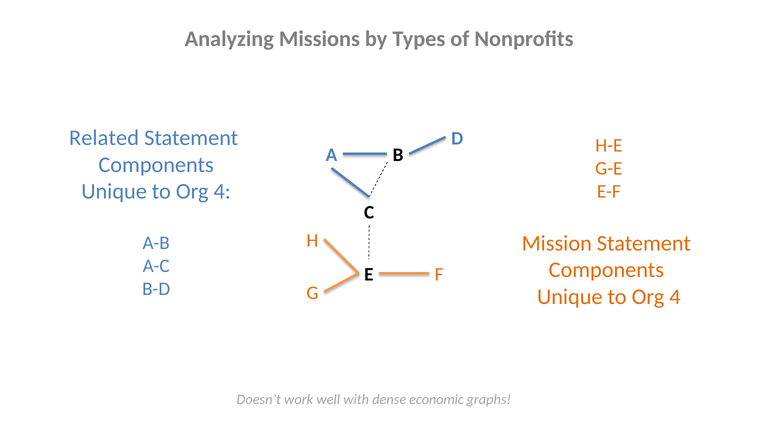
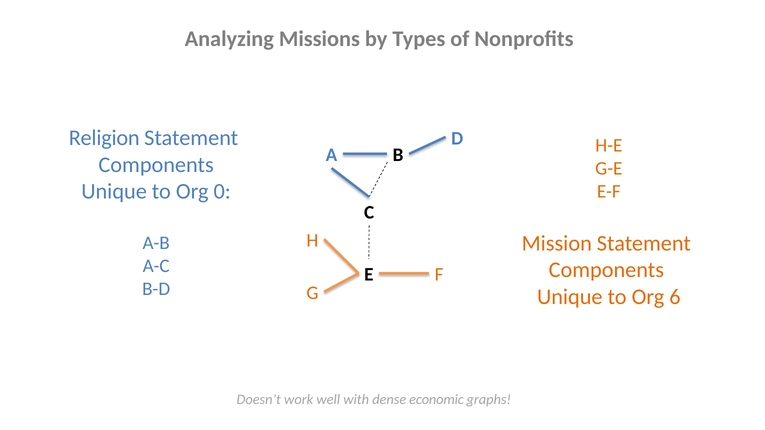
Related: Related -> Religion
4 at (222, 192): 4 -> 0
4 at (675, 297): 4 -> 6
